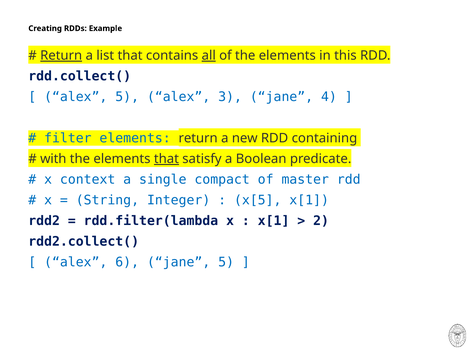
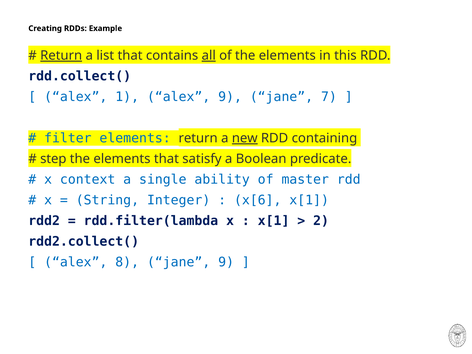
alex 5: 5 -> 1
alex 3: 3 -> 9
4: 4 -> 7
new underline: none -> present
with: with -> step
that at (166, 159) underline: present -> none
compact: compact -> ability
x[5: x[5 -> x[6
6: 6 -> 8
jane 5: 5 -> 9
